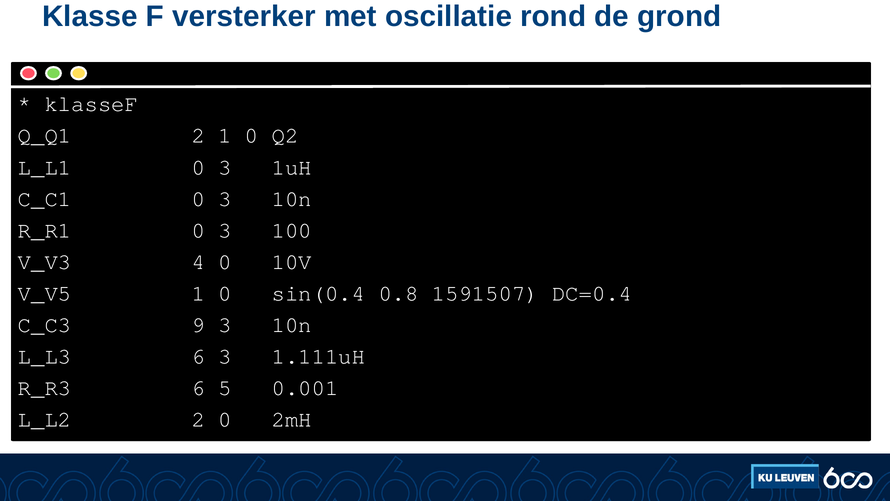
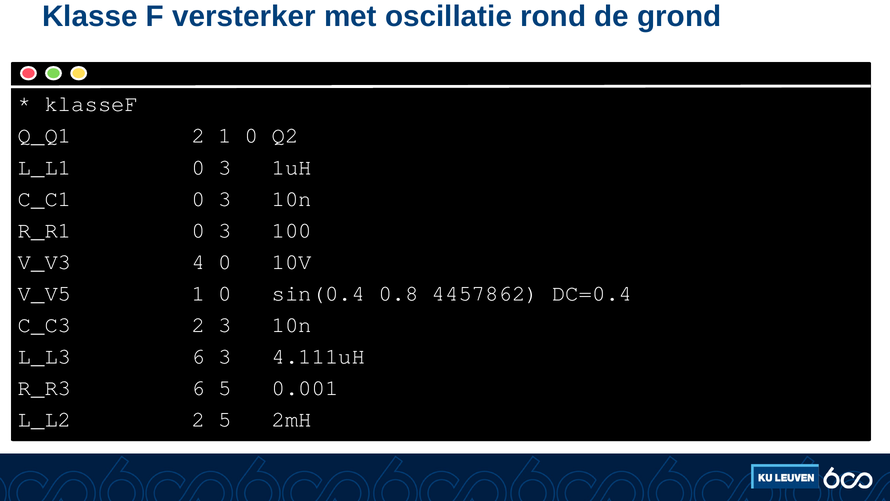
1591507: 1591507 -> 4457862
C_C3 9: 9 -> 2
1.111uH: 1.111uH -> 4.111uH
2 0: 0 -> 5
